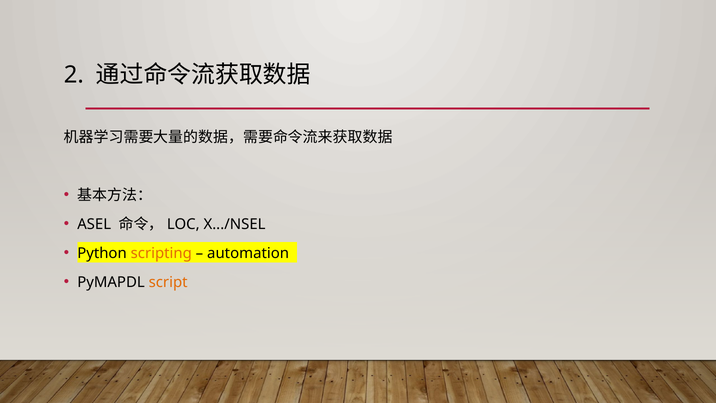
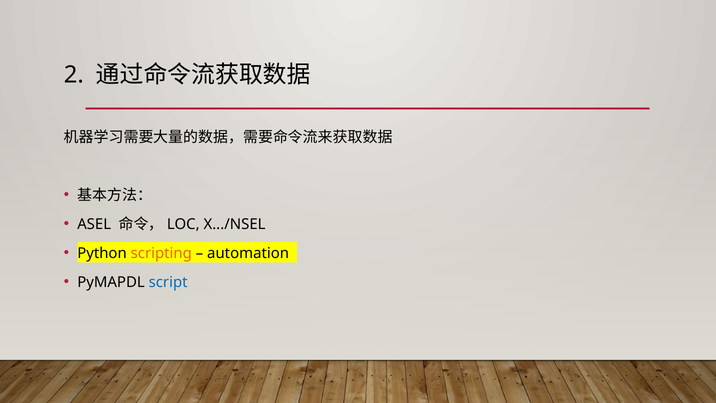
script colour: orange -> blue
